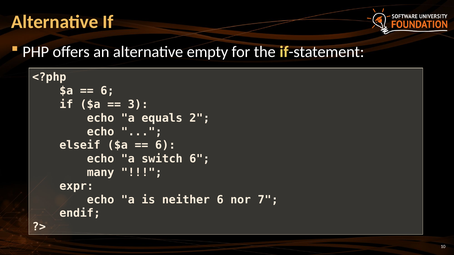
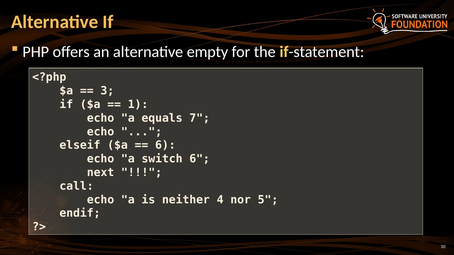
6 at (107, 91): 6 -> 3
3: 3 -> 1
2: 2 -> 7
many: many -> next
expr: expr -> call
neither 6: 6 -> 4
7: 7 -> 5
